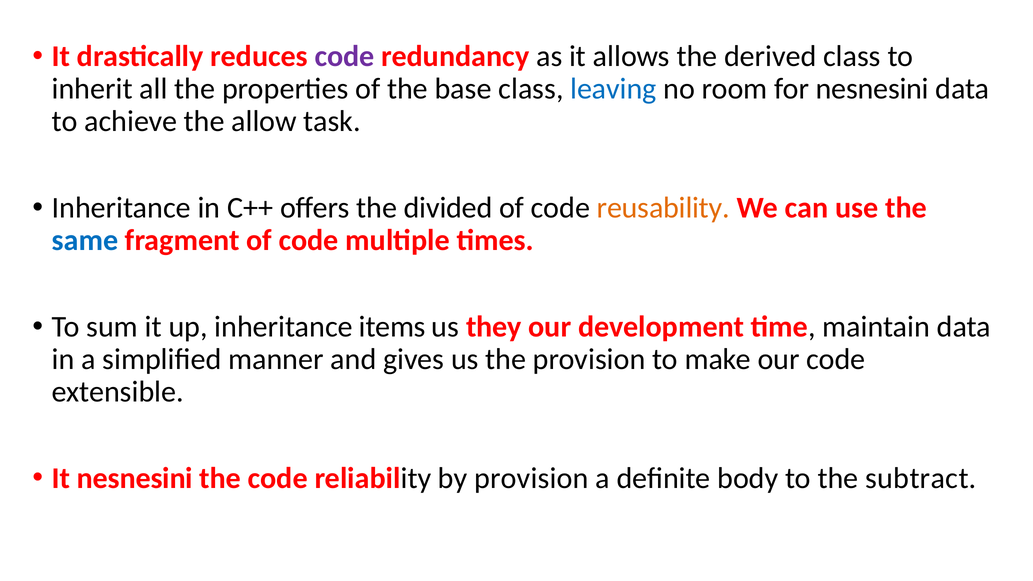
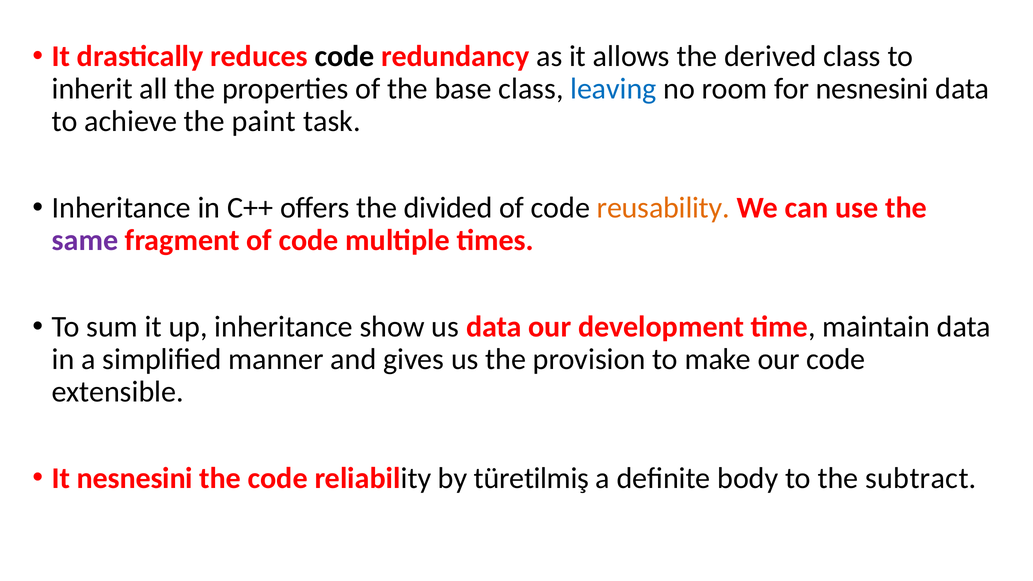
code at (345, 56) colour: purple -> black
allow: allow -> paint
same colour: blue -> purple
items: items -> show
us they: they -> data
by provision: provision -> türetilmiş
